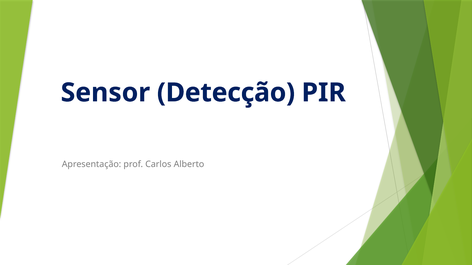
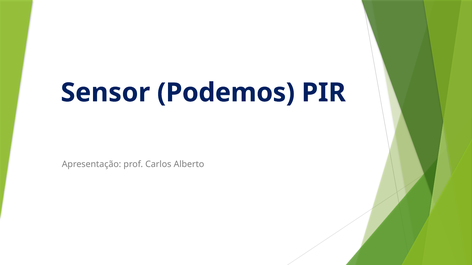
Detecção: Detecção -> Podemos
